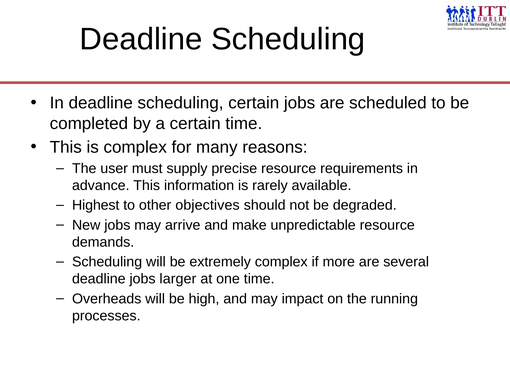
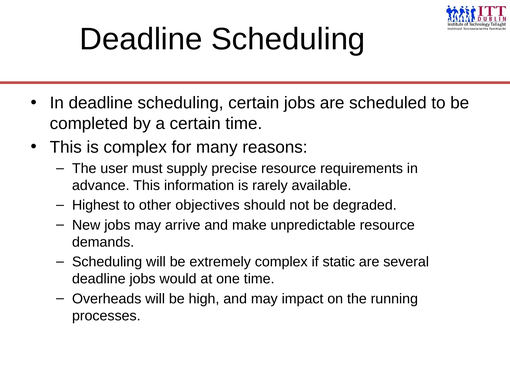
more: more -> static
larger: larger -> would
